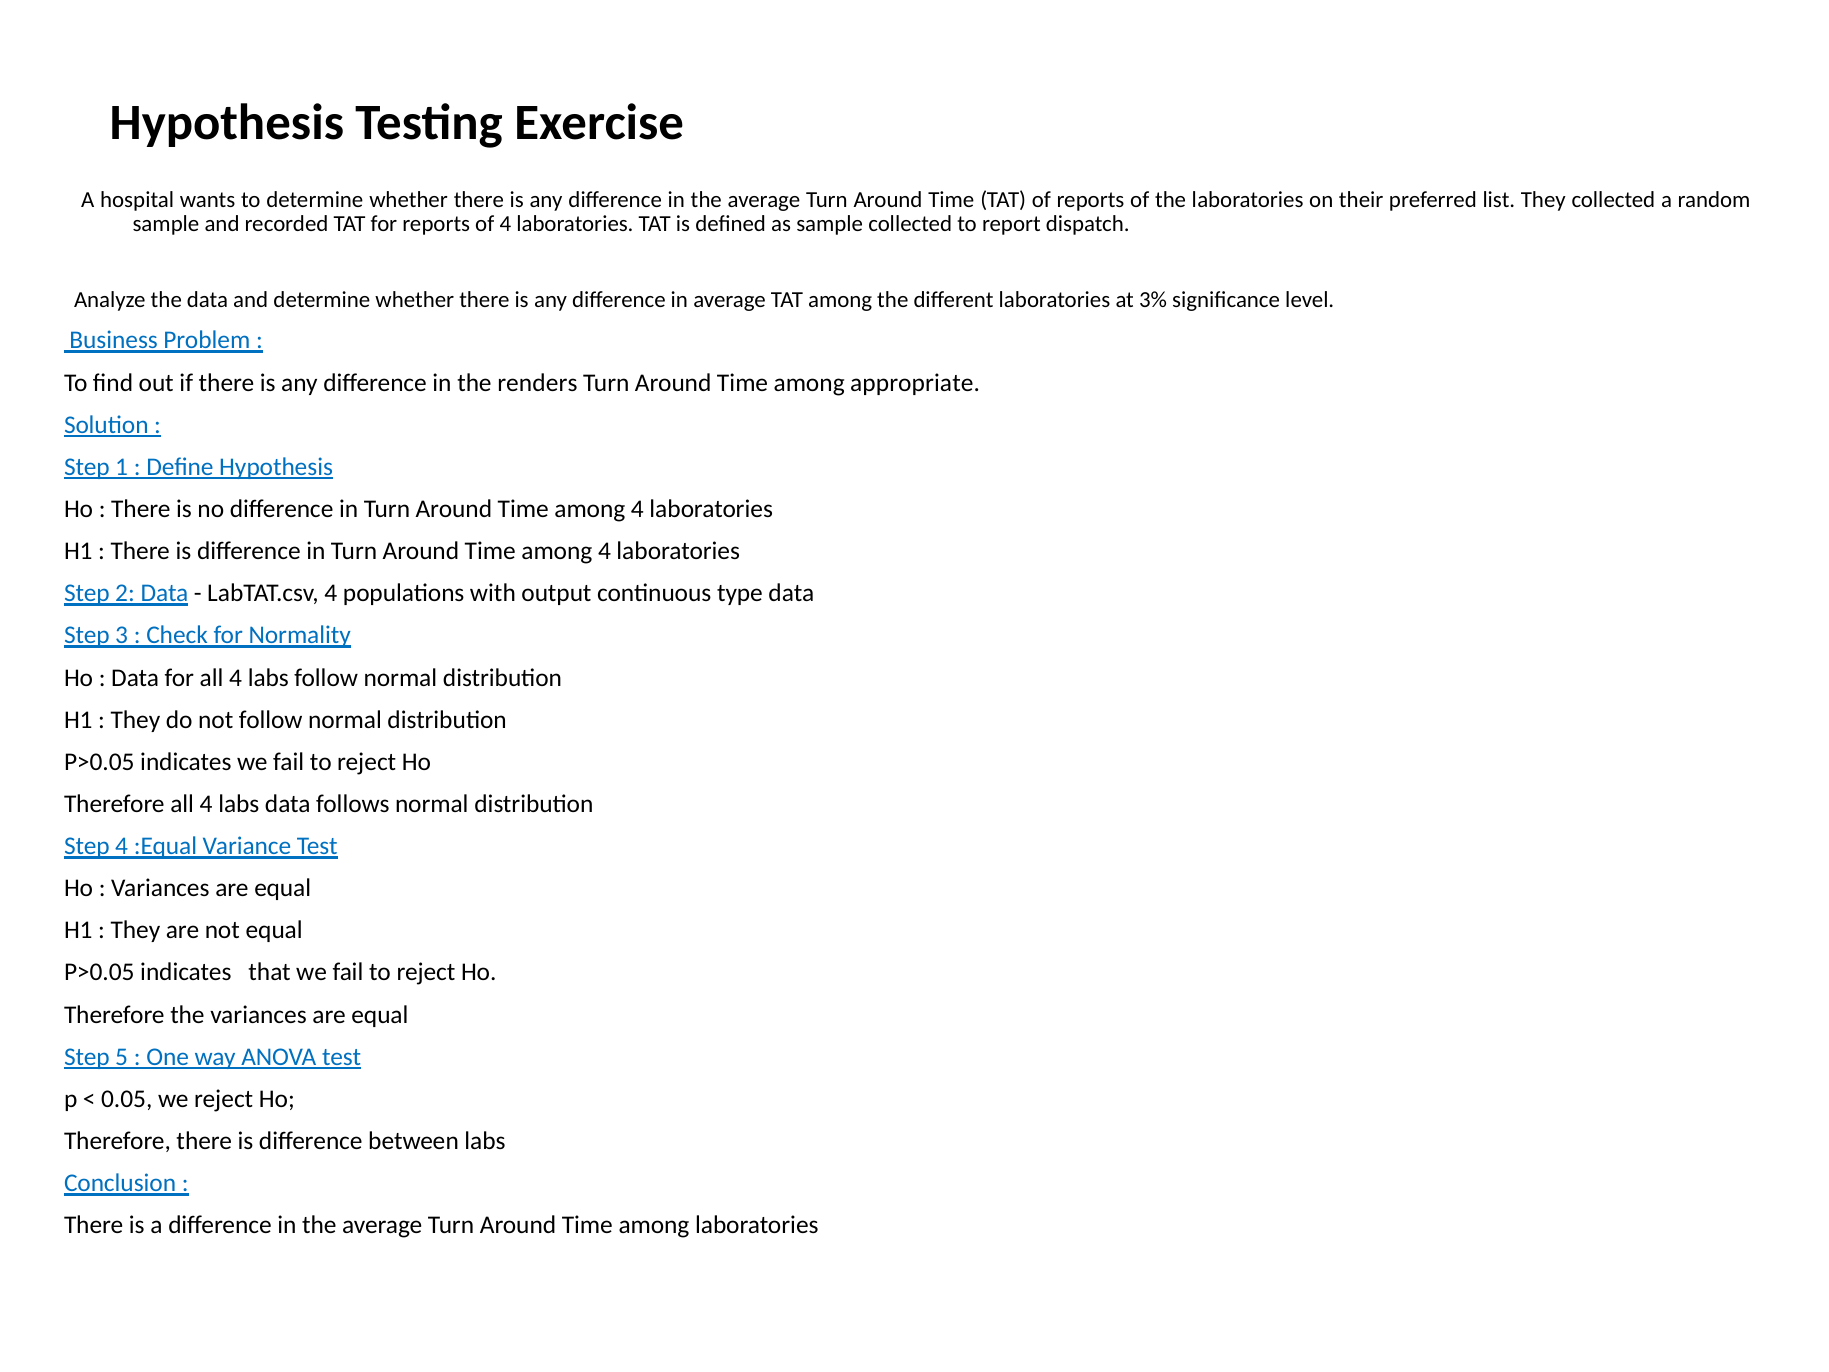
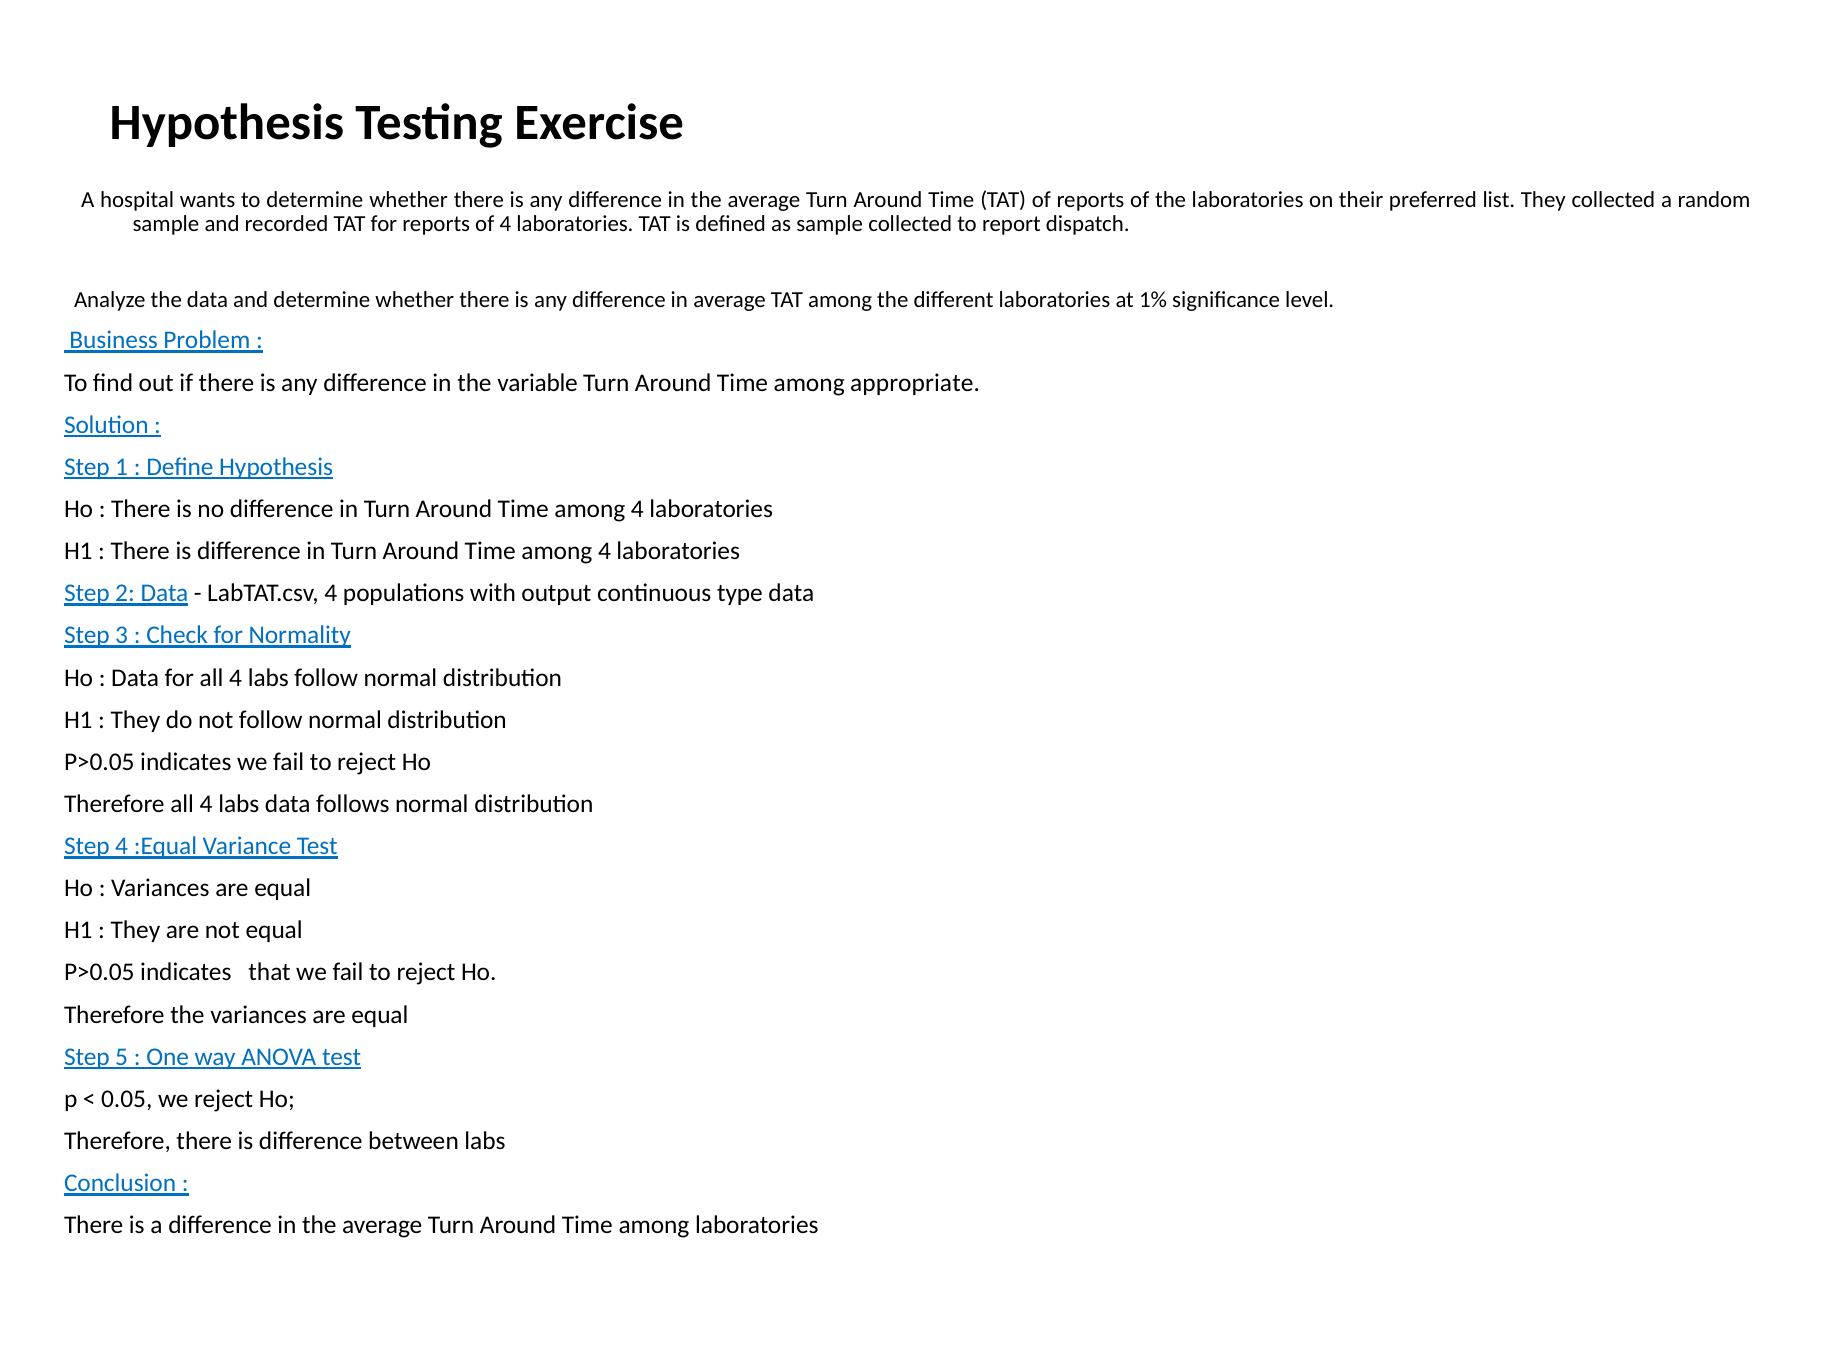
3%: 3% -> 1%
renders: renders -> variable
